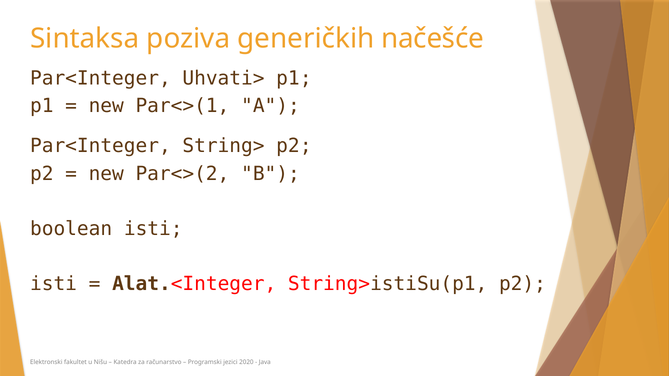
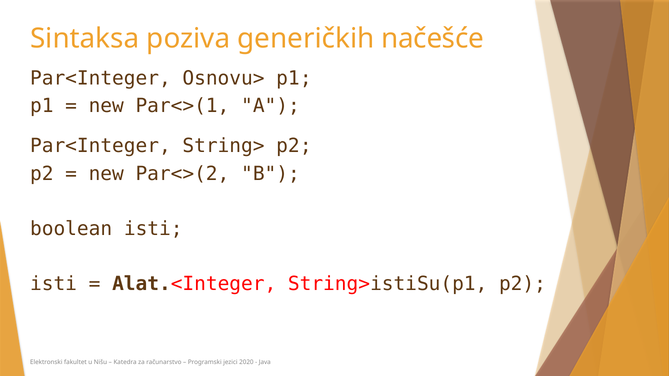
Uhvati>: Uhvati> -> Osnovu>
